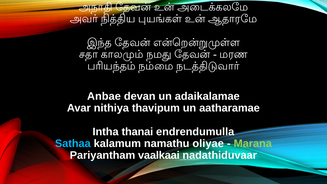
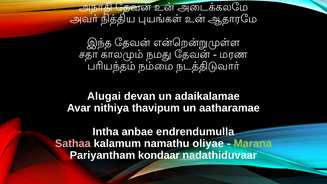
Anbae: Anbae -> Alugai
thanai: thanai -> anbae
Sathaa colour: light blue -> pink
vaalkaai: vaalkaai -> kondaar
